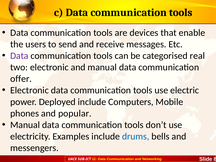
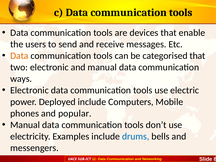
Data at (19, 56) colour: purple -> orange
categorised real: real -> that
offer: offer -> ways
